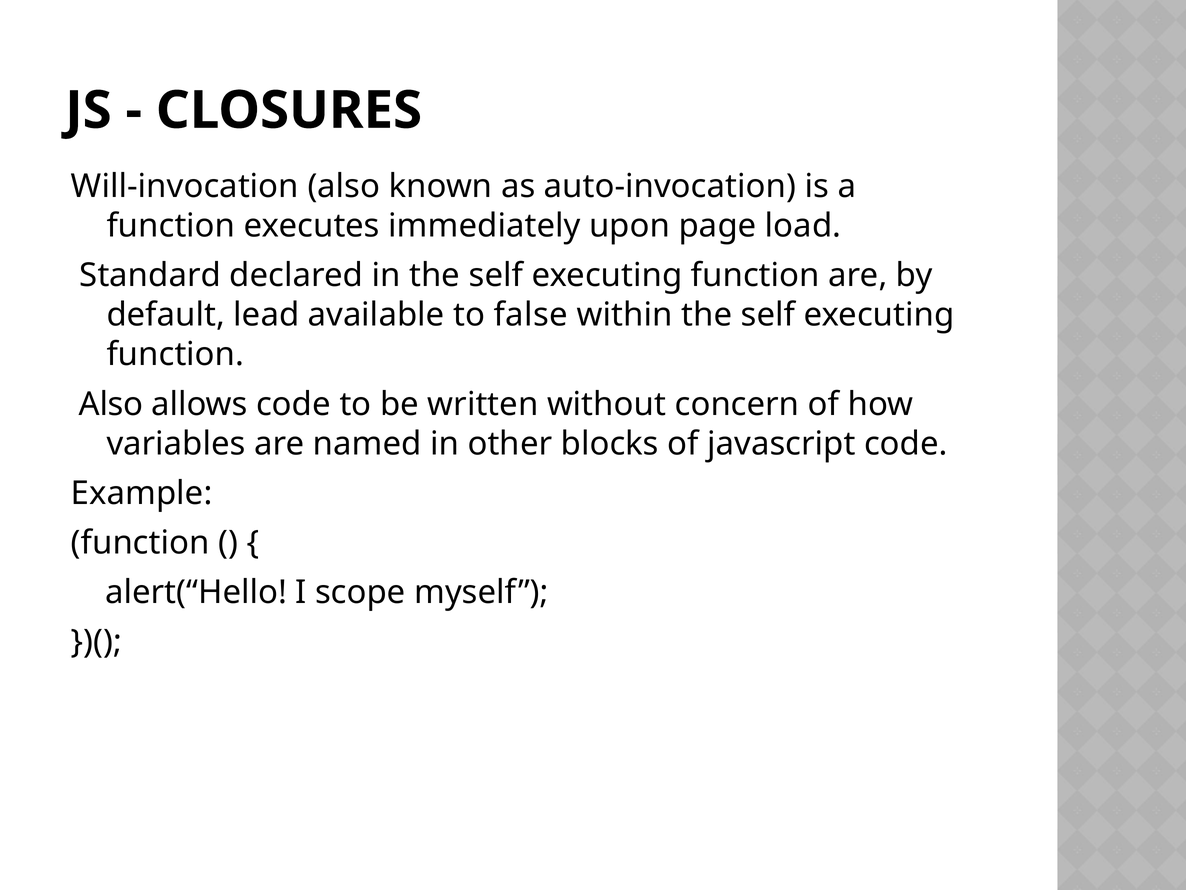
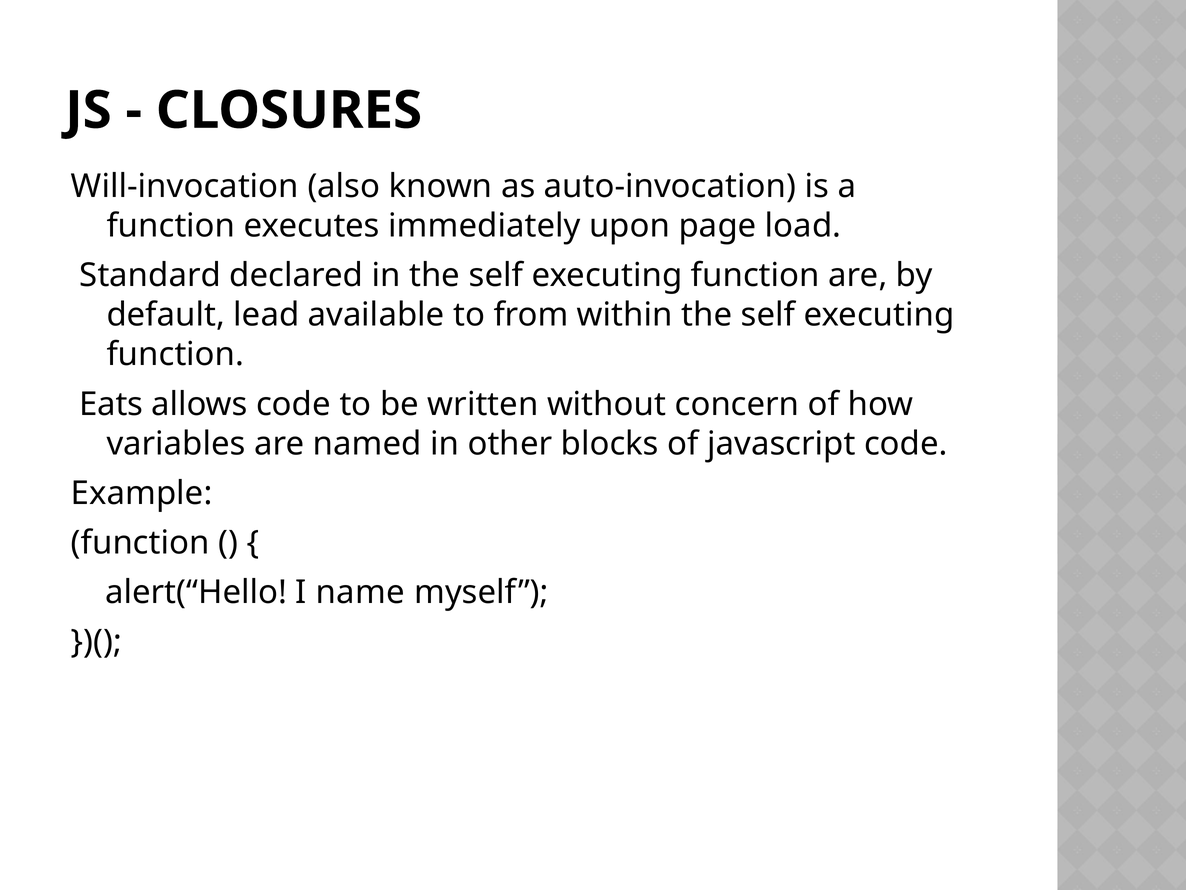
false: false -> from
Also at (111, 404): Also -> Eats
scope: scope -> name
